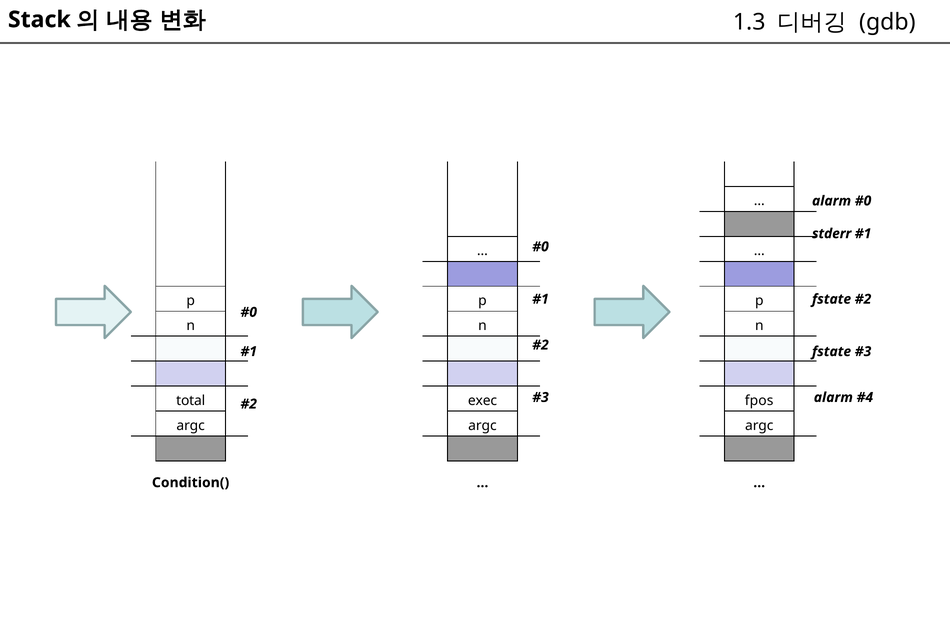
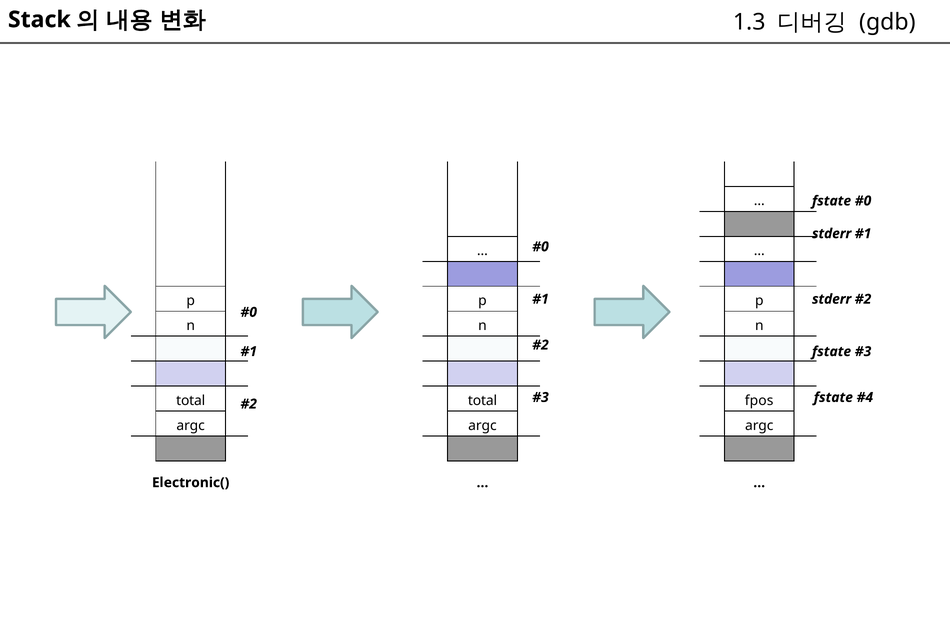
alarm at (832, 201): alarm -> fstate
fstate at (832, 299): fstate -> stderr
alarm at (833, 397): alarm -> fstate
exec at (483, 401): exec -> total
Condition(: Condition( -> Electronic(
